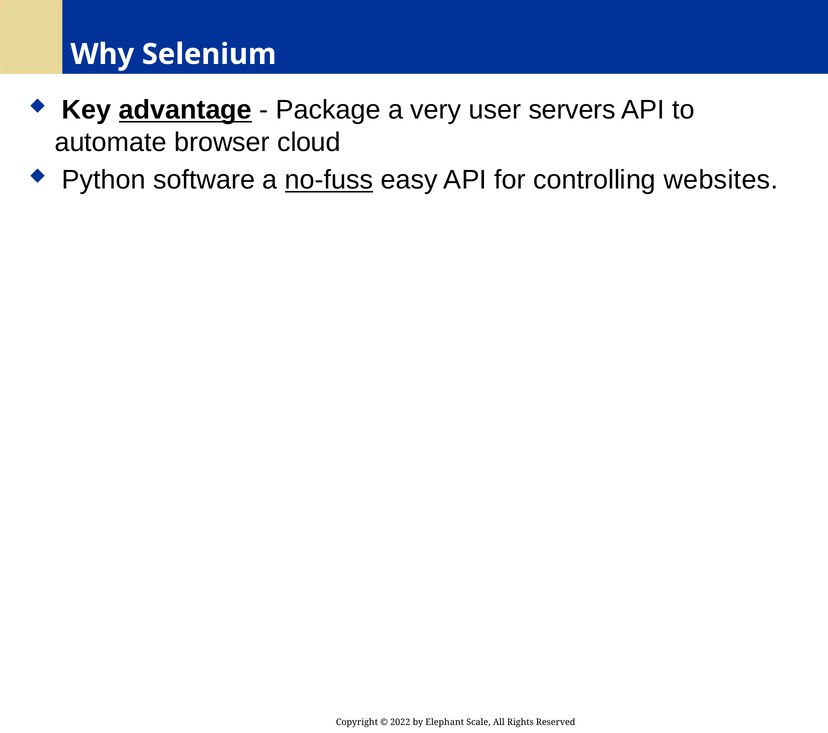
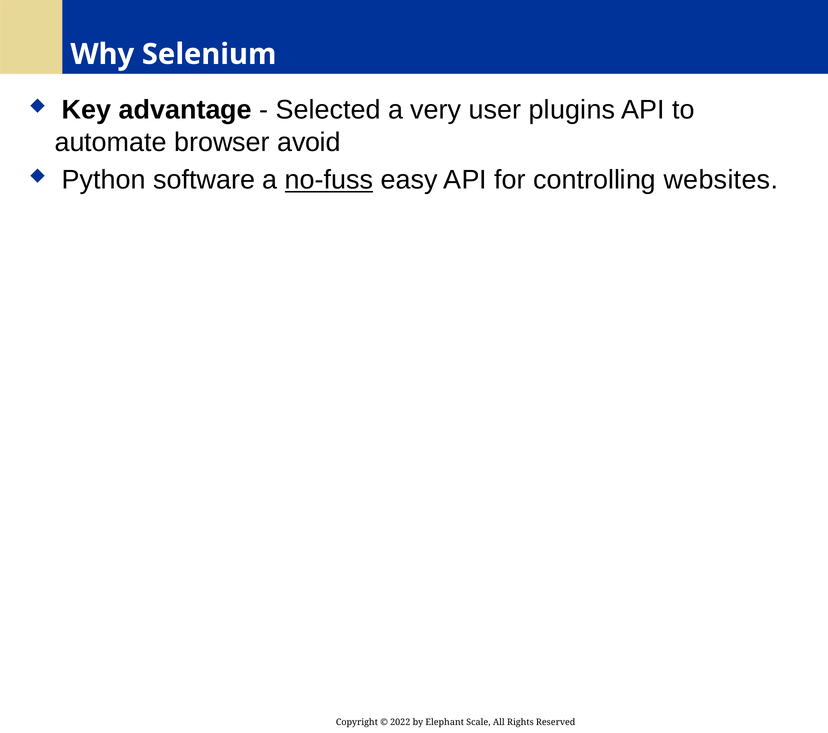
advantage underline: present -> none
Package: Package -> Selected
servers: servers -> plugins
cloud: cloud -> avoid
